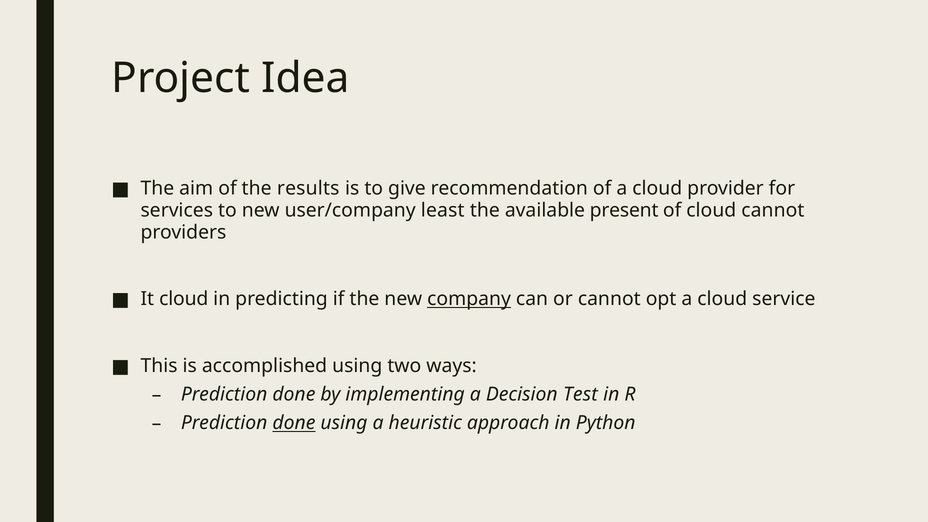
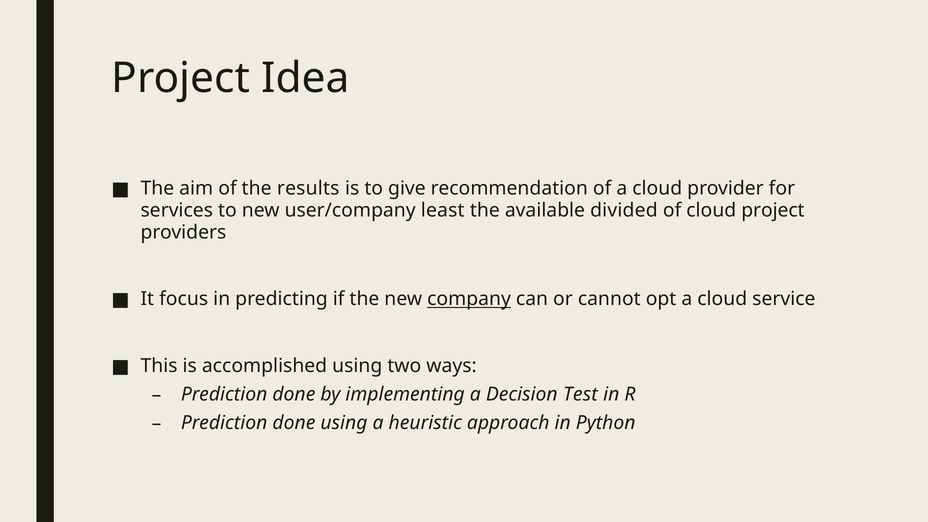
present: present -> divided
cloud cannot: cannot -> project
It cloud: cloud -> focus
done at (294, 423) underline: present -> none
